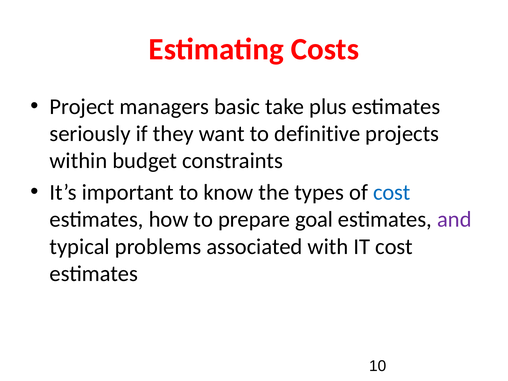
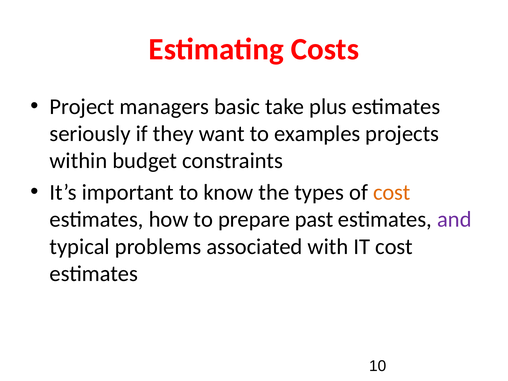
definitive: definitive -> examples
cost at (392, 192) colour: blue -> orange
goal: goal -> past
